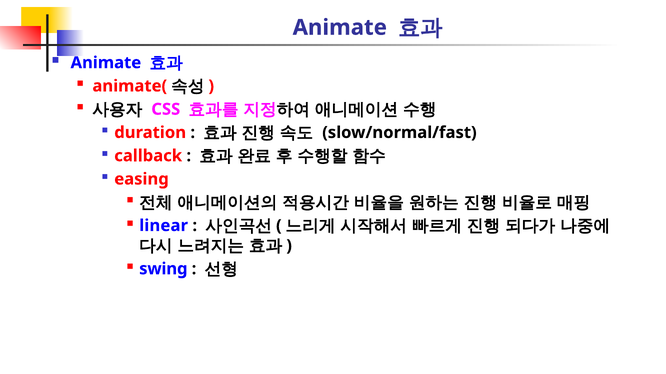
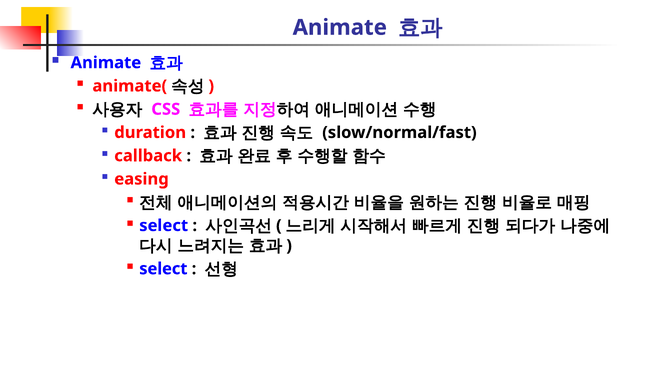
linear at (164, 226): linear -> select
swing at (163, 269): swing -> select
